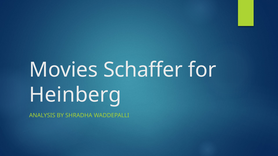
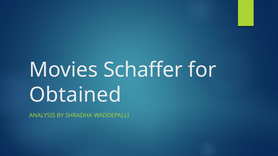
Heinberg: Heinberg -> Obtained
